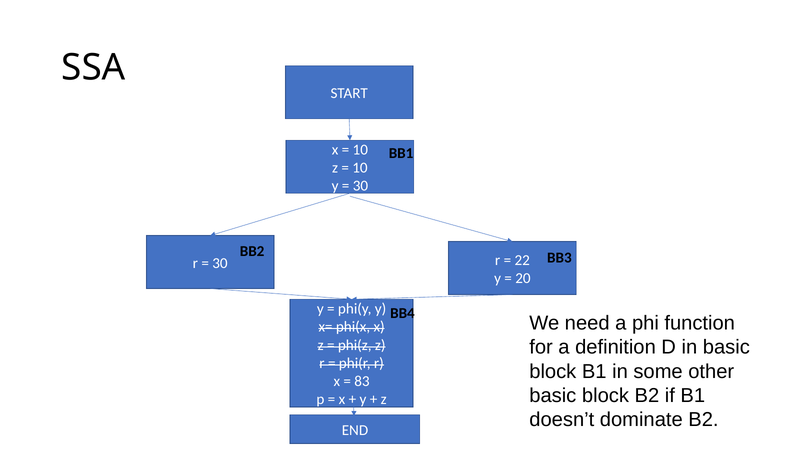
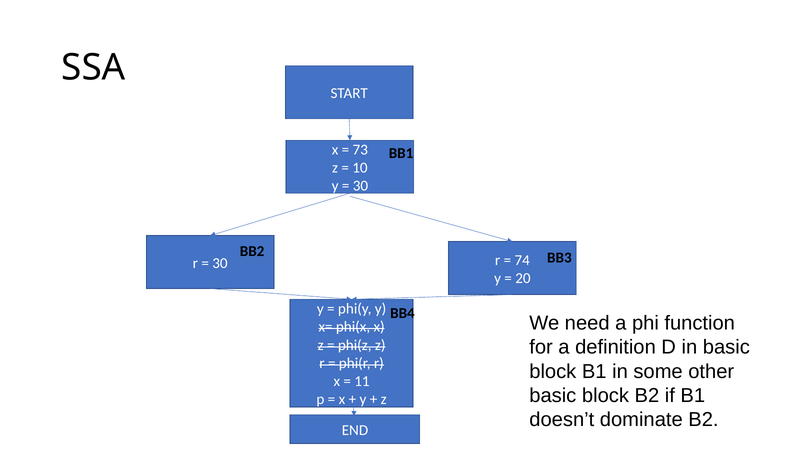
10 at (360, 150): 10 -> 73
22: 22 -> 74
83: 83 -> 11
